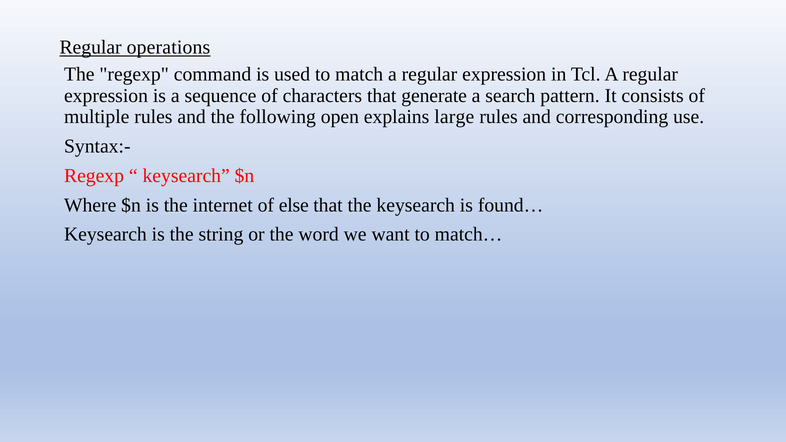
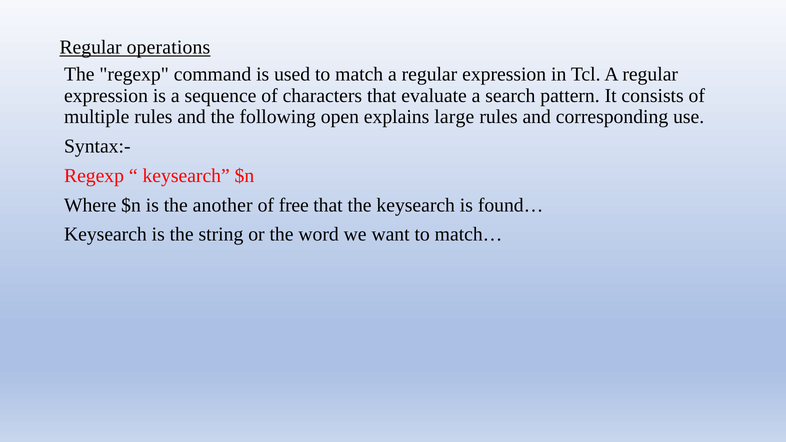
generate: generate -> evaluate
internet: internet -> another
else: else -> free
